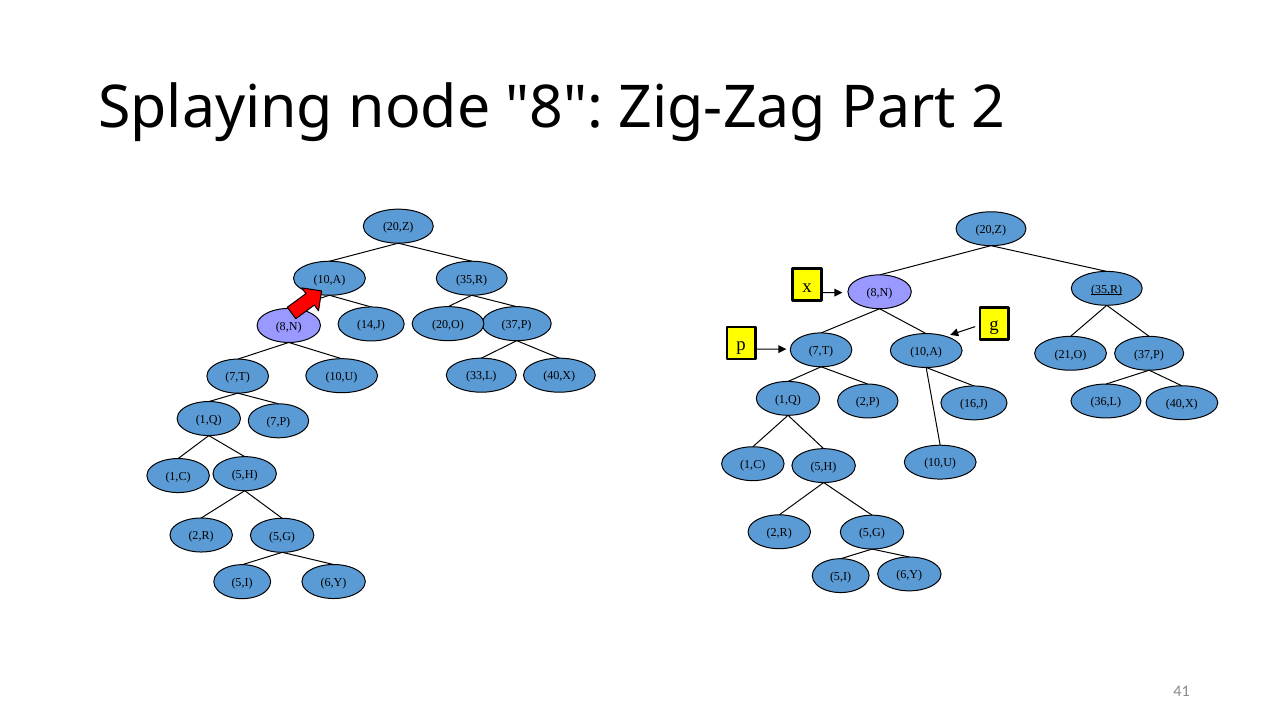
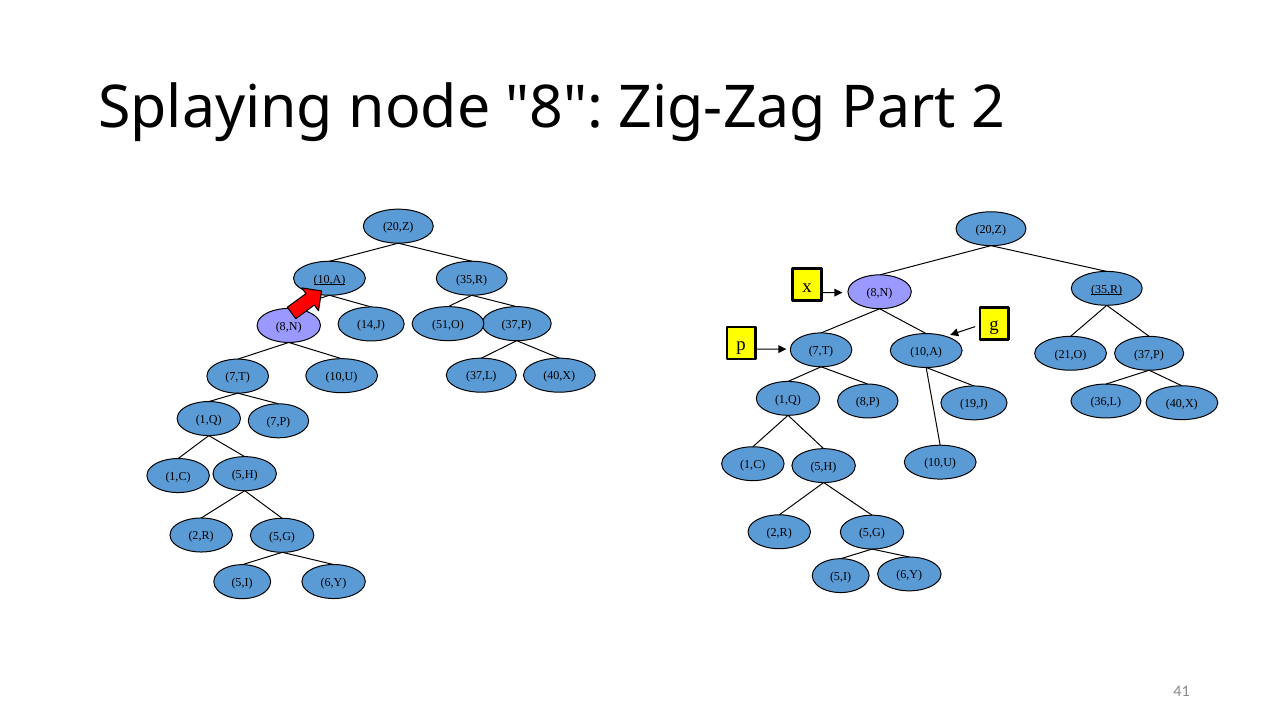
10,A at (329, 279) underline: none -> present
20,O: 20,O -> 51,O
33,L: 33,L -> 37,L
2,P: 2,P -> 8,P
16,J: 16,J -> 19,J
